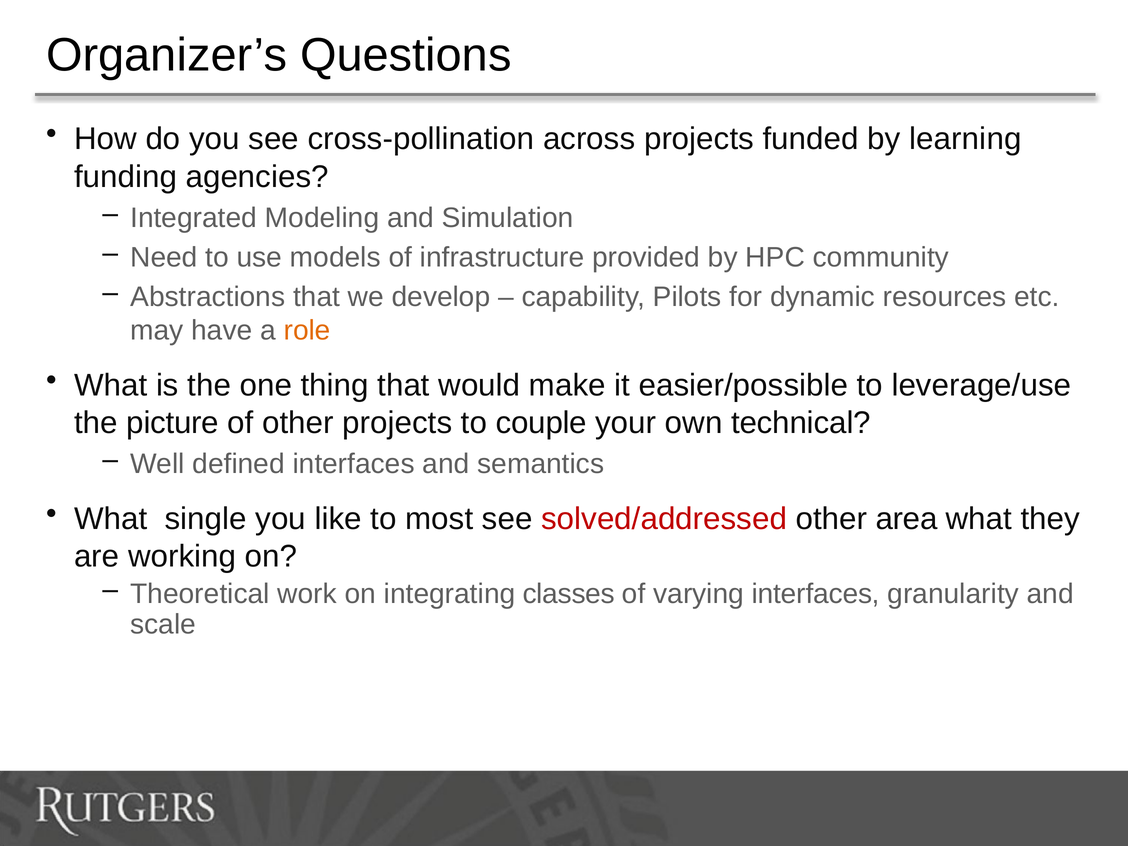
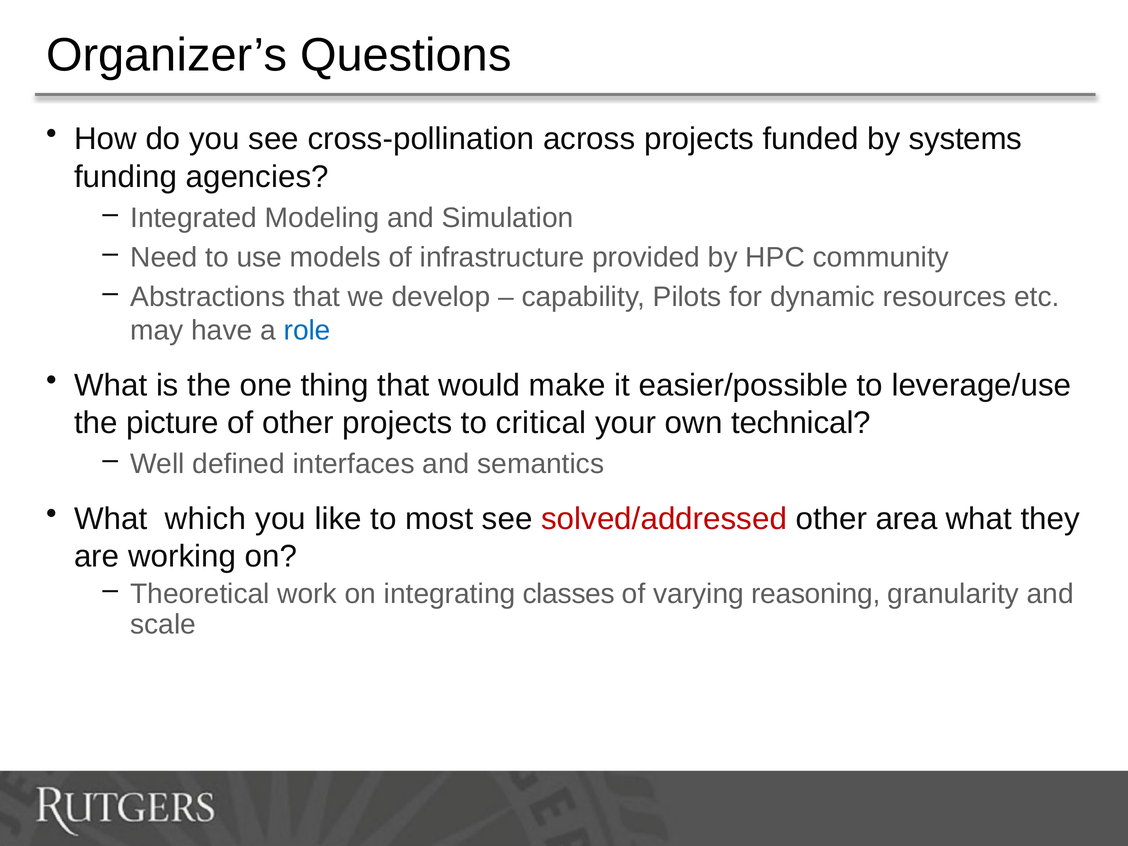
learning: learning -> systems
role colour: orange -> blue
couple: couple -> critical
single: single -> which
varying interfaces: interfaces -> reasoning
